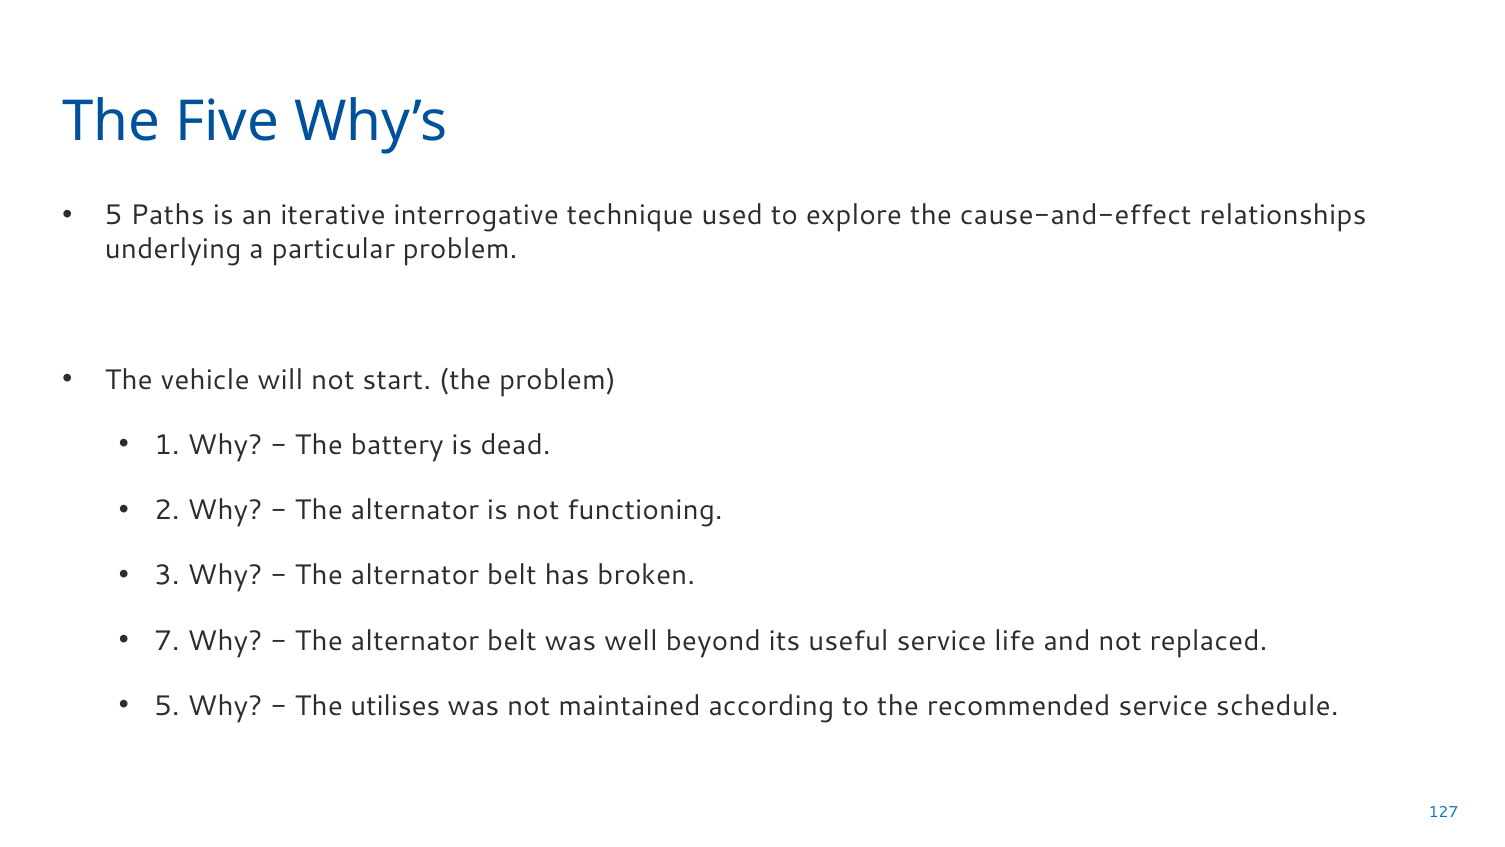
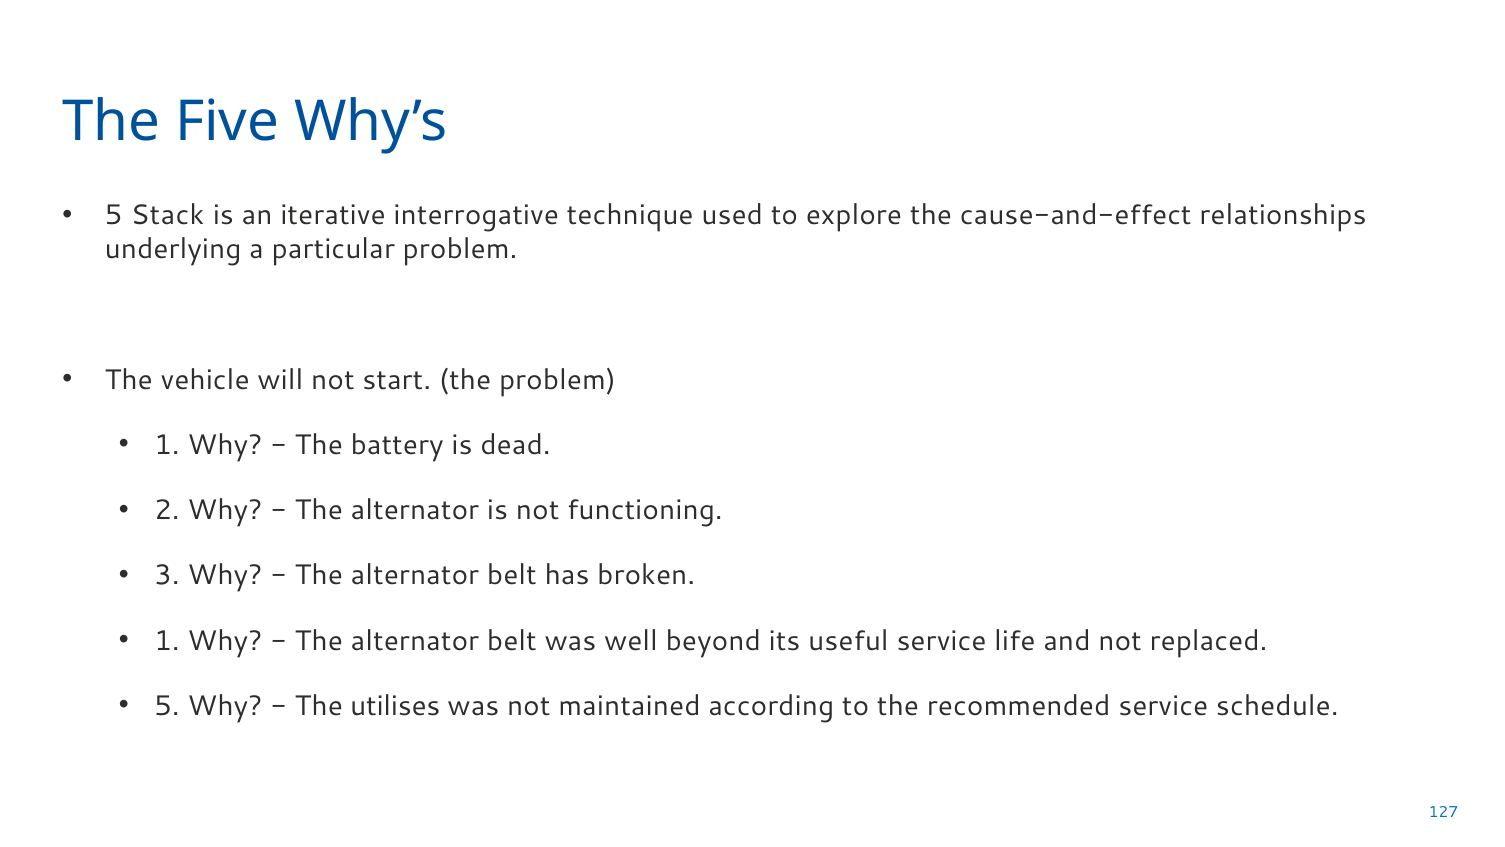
Paths: Paths -> Stack
7 at (167, 641): 7 -> 1
